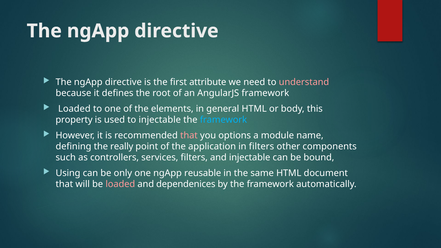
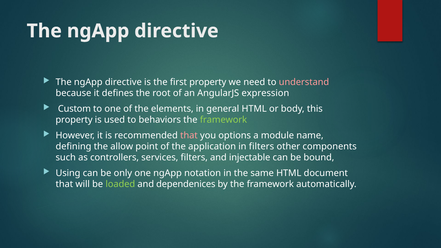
first attribute: attribute -> property
AngularJS framework: framework -> expression
Loaded at (74, 109): Loaded -> Custom
to injectable: injectable -> behaviors
framework at (223, 120) colour: light blue -> light green
really: really -> allow
reusable: reusable -> notation
loaded at (120, 184) colour: pink -> light green
